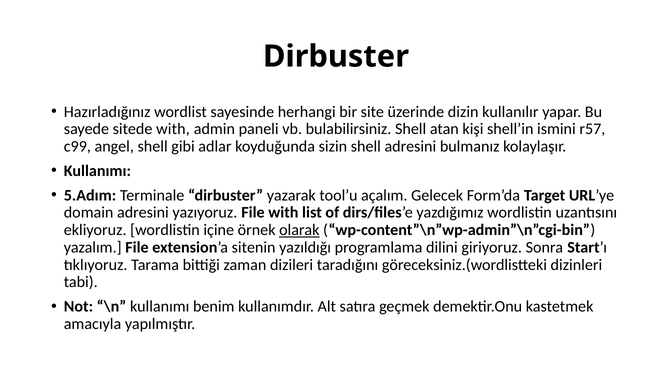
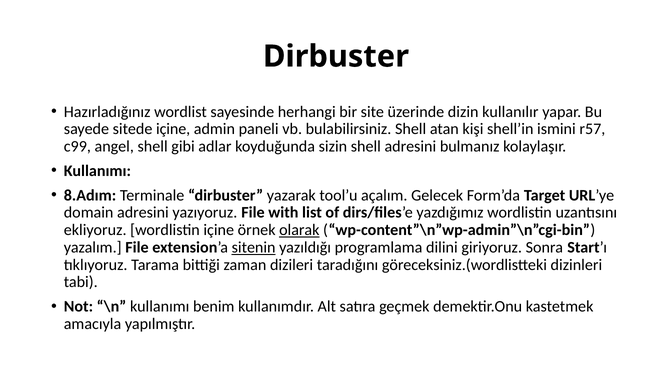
sitede with: with -> içine
5.Adım: 5.Adım -> 8.Adım
sitenin underline: none -> present
